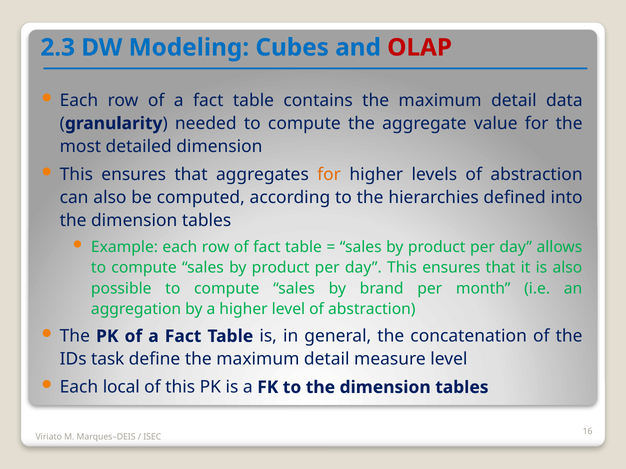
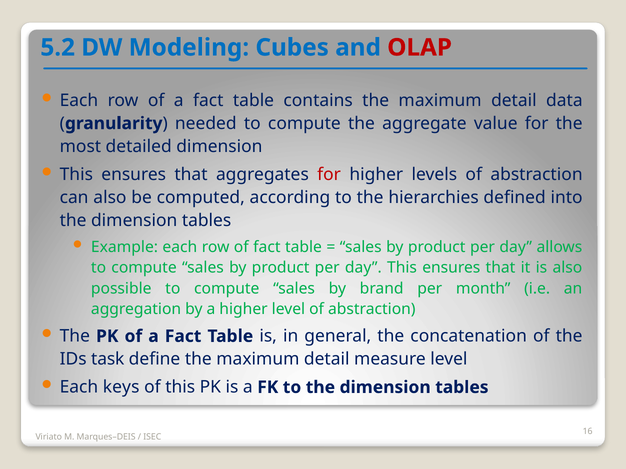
2.3: 2.3 -> 5.2
for at (329, 175) colour: orange -> red
local: local -> keys
